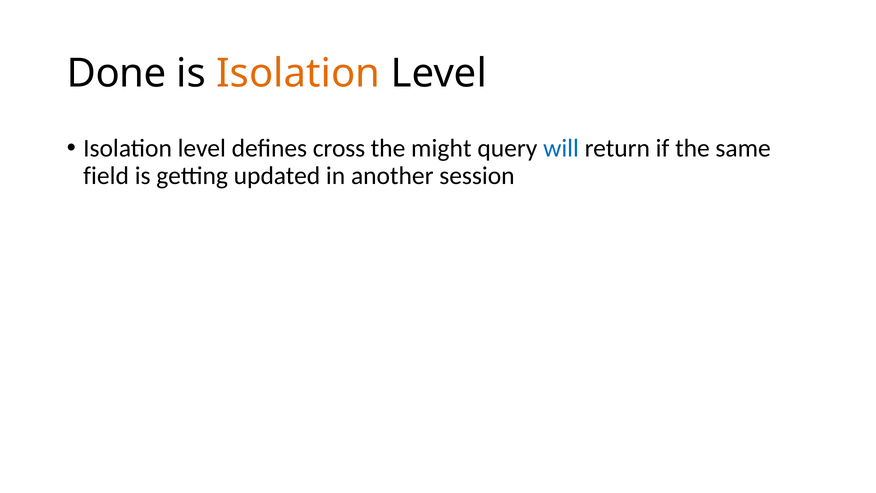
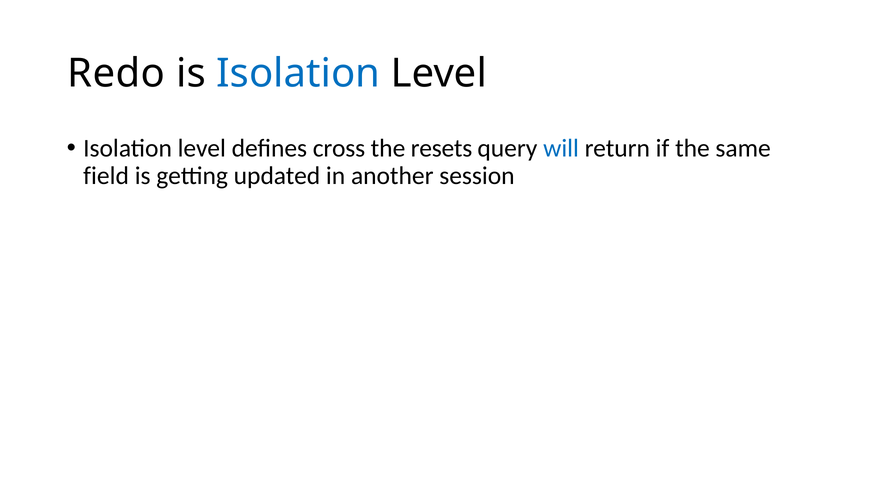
Done: Done -> Redo
Isolation at (298, 74) colour: orange -> blue
might: might -> resets
